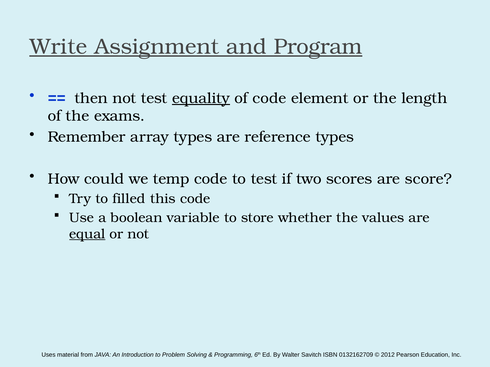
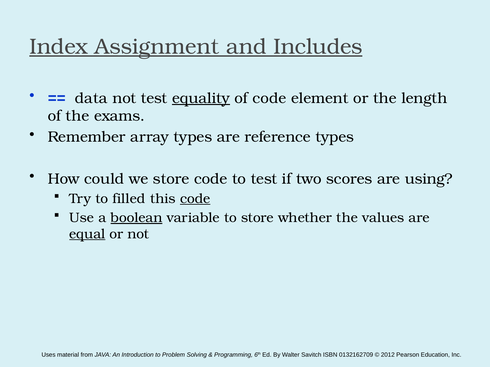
Write: Write -> Index
Program: Program -> Includes
then: then -> data
we temp: temp -> store
score: score -> using
code at (195, 199) underline: none -> present
boolean underline: none -> present
